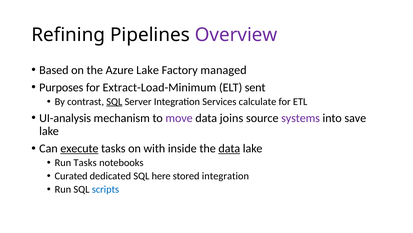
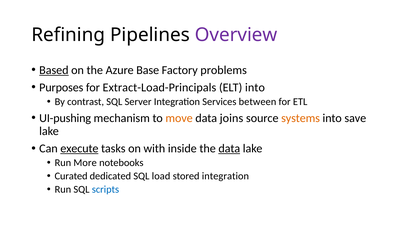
Based underline: none -> present
Azure Lake: Lake -> Base
managed: managed -> problems
Extract-Load-Minimum: Extract-Load-Minimum -> Extract-Load-Principals
ELT sent: sent -> into
SQL at (114, 101) underline: present -> none
calculate: calculate -> between
UI-analysis: UI-analysis -> UI-pushing
move colour: purple -> orange
systems colour: purple -> orange
Run Tasks: Tasks -> More
here: here -> load
